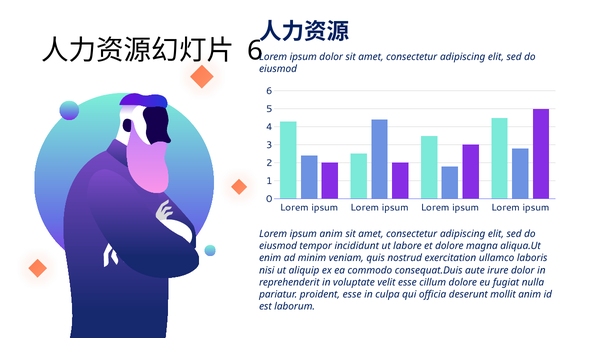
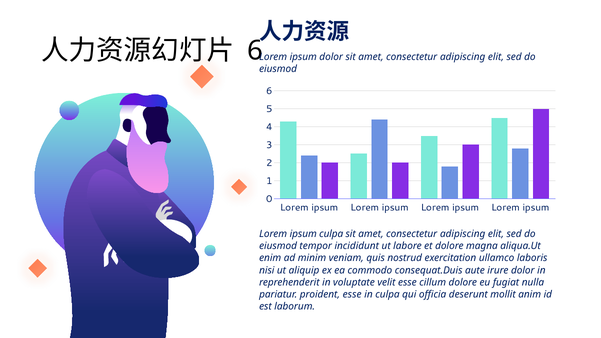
ipsum anim: anim -> culpa
